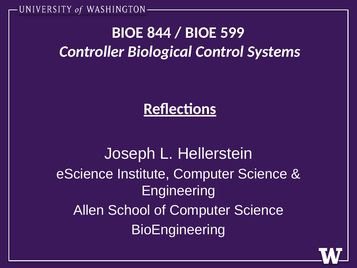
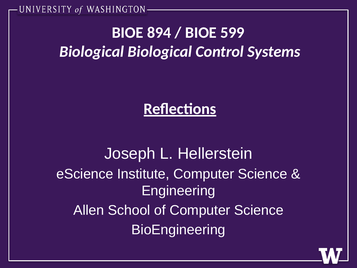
844: 844 -> 894
Controller at (92, 52): Controller -> Biological
